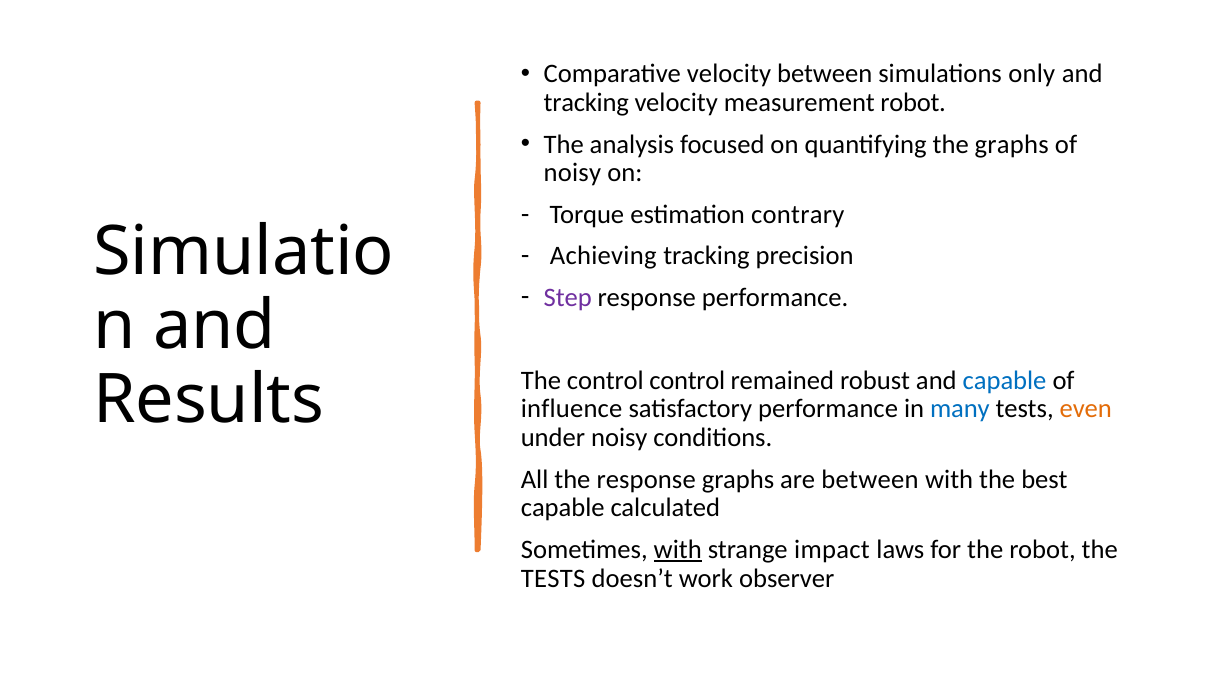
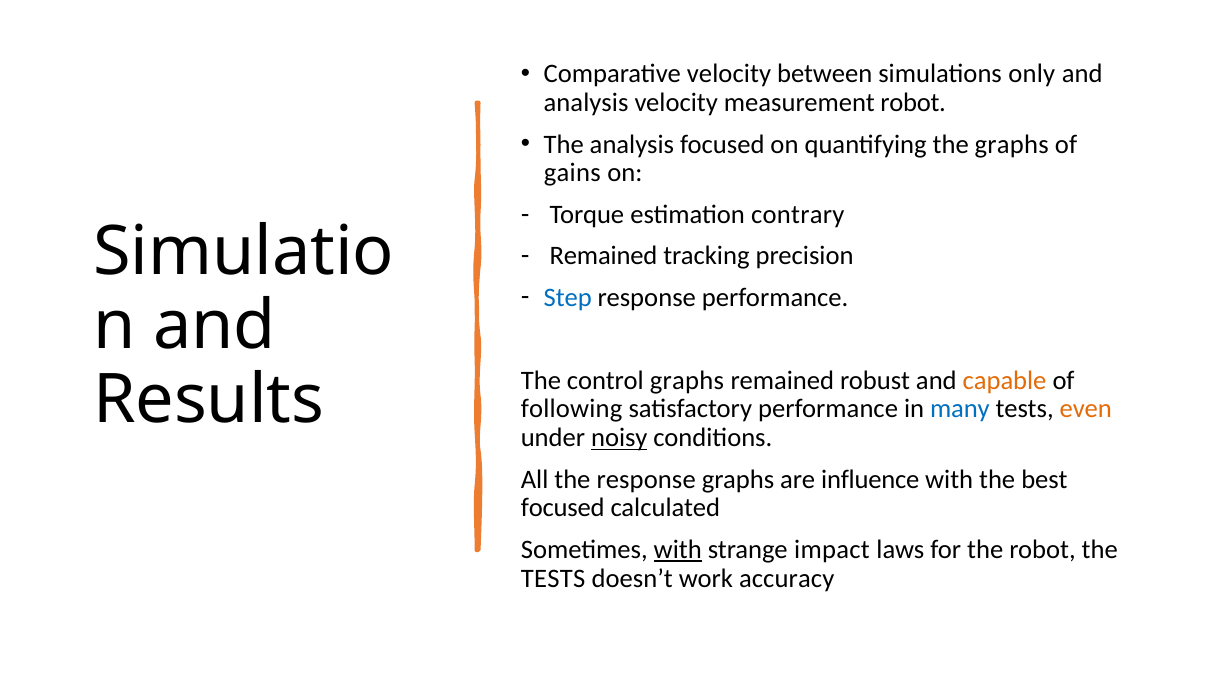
tracking at (586, 103): tracking -> analysis
noisy at (572, 173): noisy -> gains
Achieving at (603, 256): Achieving -> Remained
Step colour: purple -> blue
control control: control -> graphs
capable at (1005, 380) colour: blue -> orange
influence: influence -> following
noisy at (619, 438) underline: none -> present
are between: between -> influence
capable at (563, 508): capable -> focused
observer: observer -> accuracy
